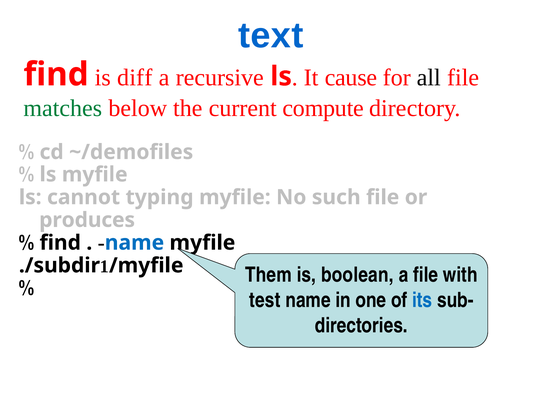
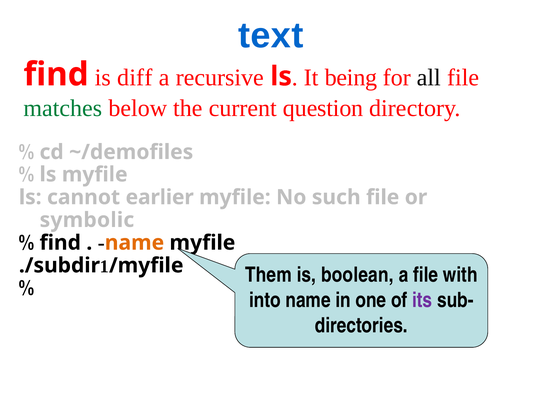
cause: cause -> being
compute: compute -> question
typing: typing -> earlier
produces: produces -> symbolic
name at (134, 243) colour: blue -> orange
test: test -> into
its colour: blue -> purple
